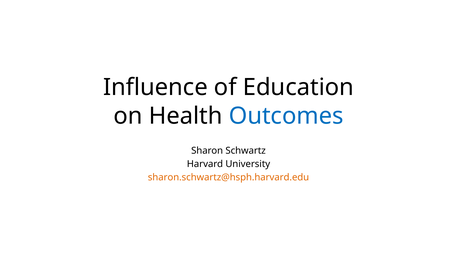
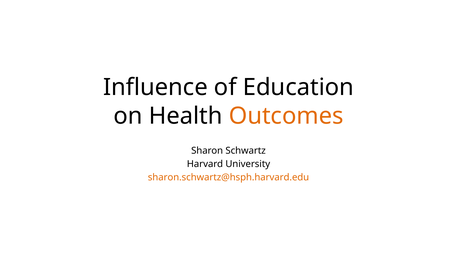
Outcomes colour: blue -> orange
